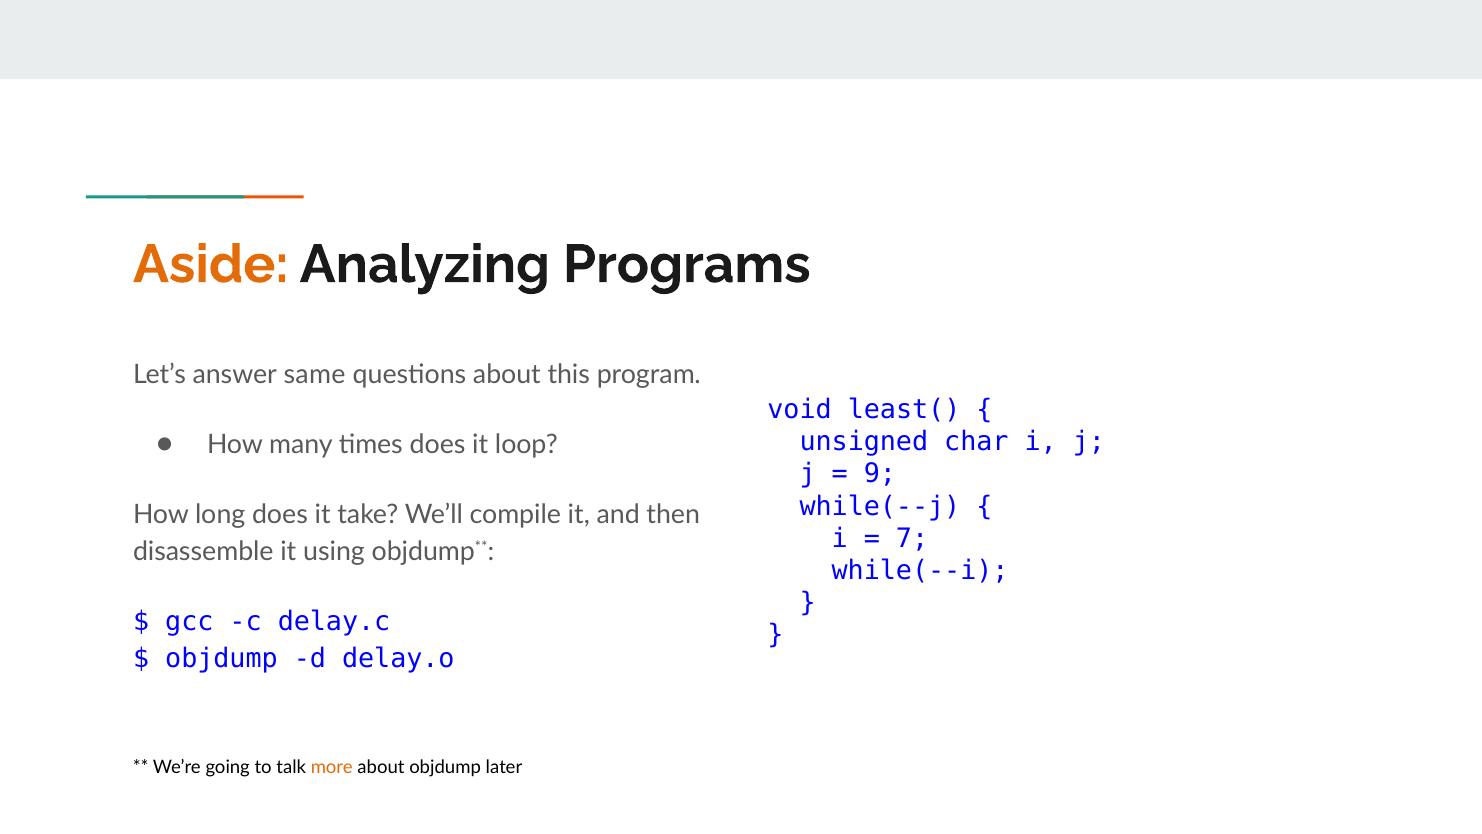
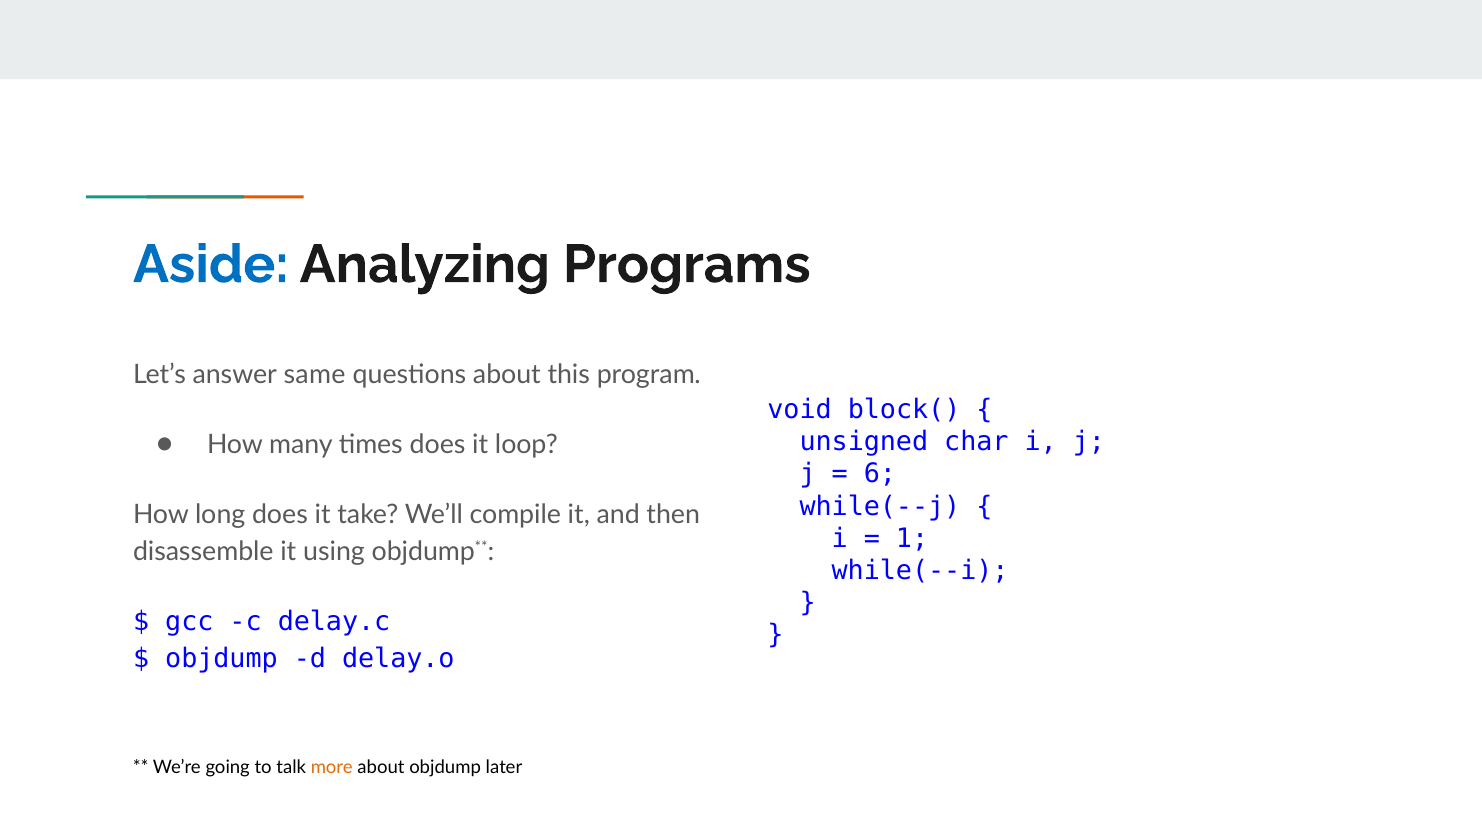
Aside colour: orange -> blue
least(: least( -> block(
9: 9 -> 6
7: 7 -> 1
